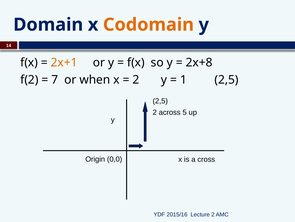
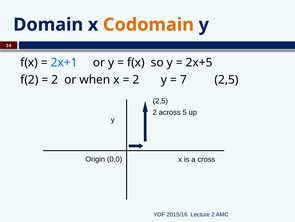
2x+1 colour: orange -> blue
2x+8: 2x+8 -> 2x+5
7 at (55, 79): 7 -> 2
1: 1 -> 7
